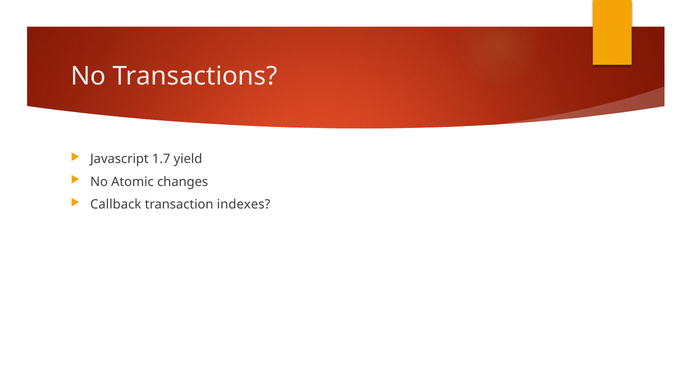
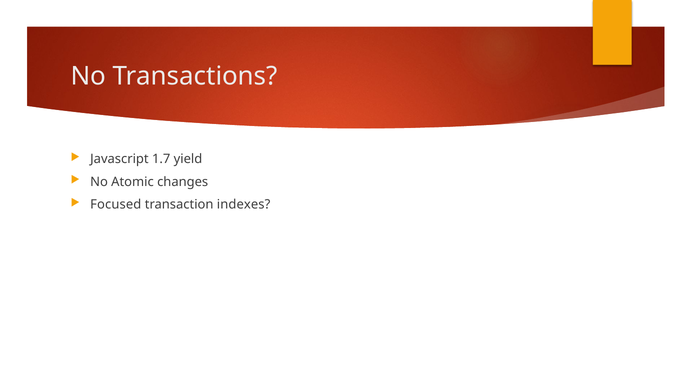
Callback: Callback -> Focused
